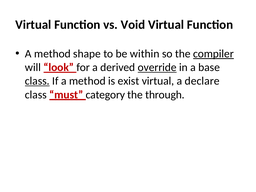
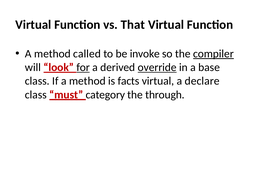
Void: Void -> That
shape: shape -> called
within: within -> invoke
for underline: none -> present
class at (37, 81) underline: present -> none
exist: exist -> facts
